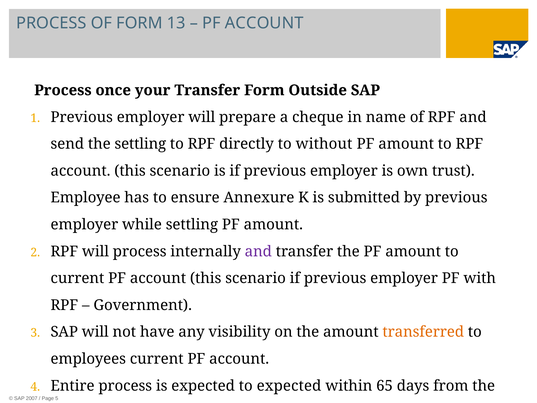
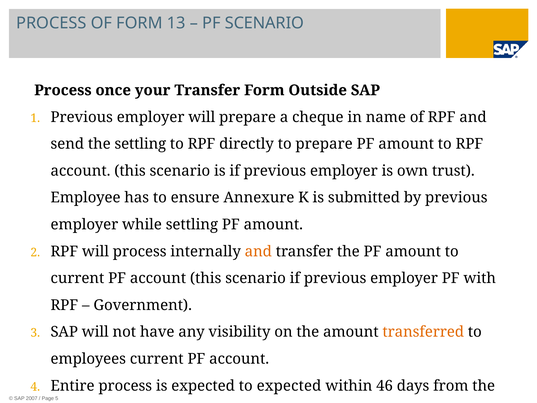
ACCOUNT at (264, 23): ACCOUNT -> SCENARIO
to without: without -> prepare
and at (258, 251) colour: purple -> orange
65: 65 -> 46
